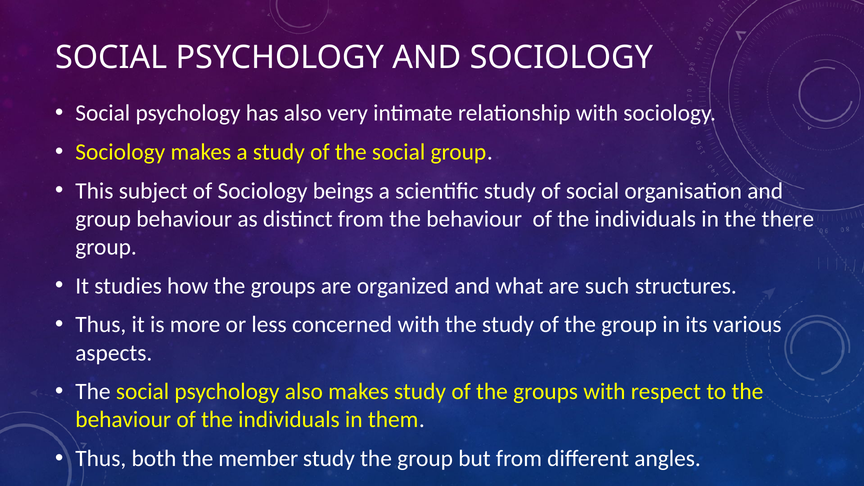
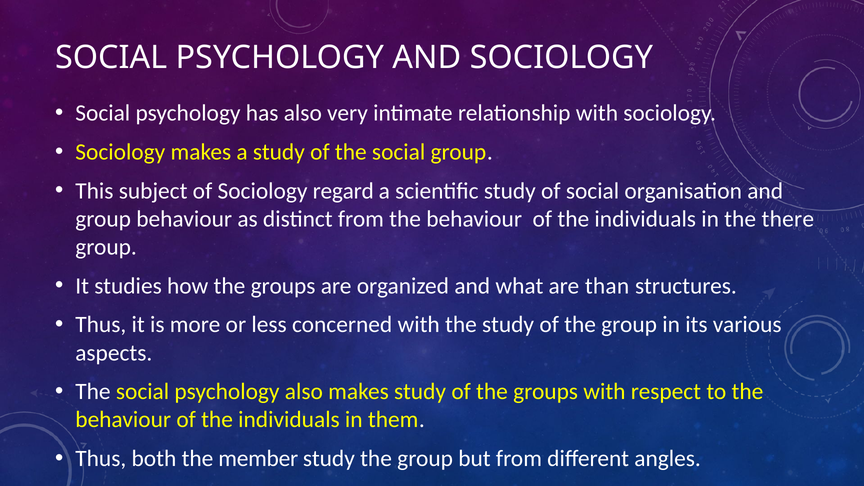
beings: beings -> regard
such: such -> than
